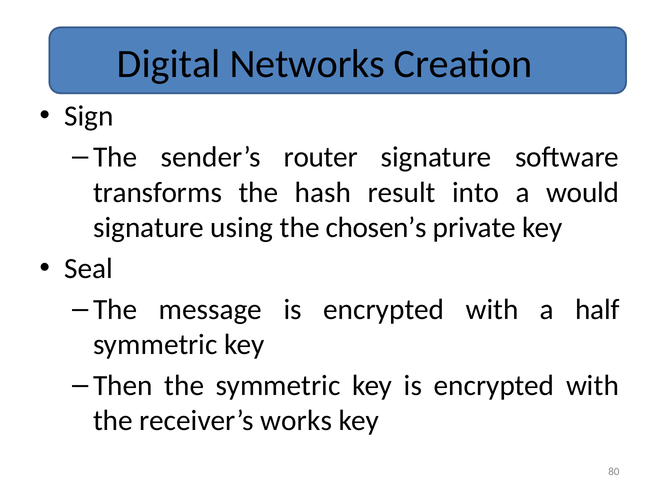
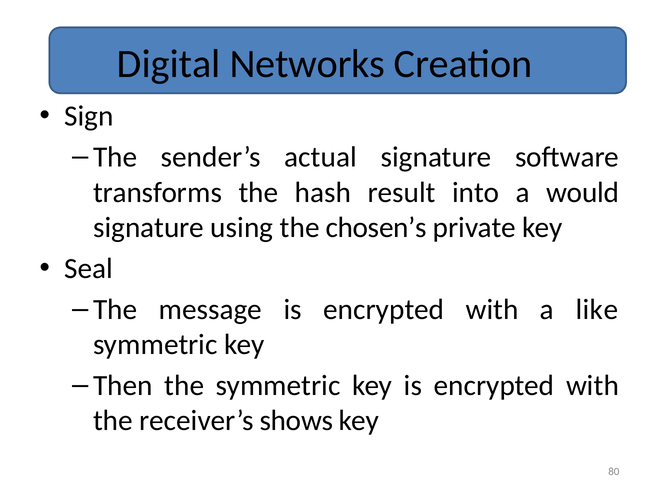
router: router -> actual
half: half -> like
works: works -> shows
